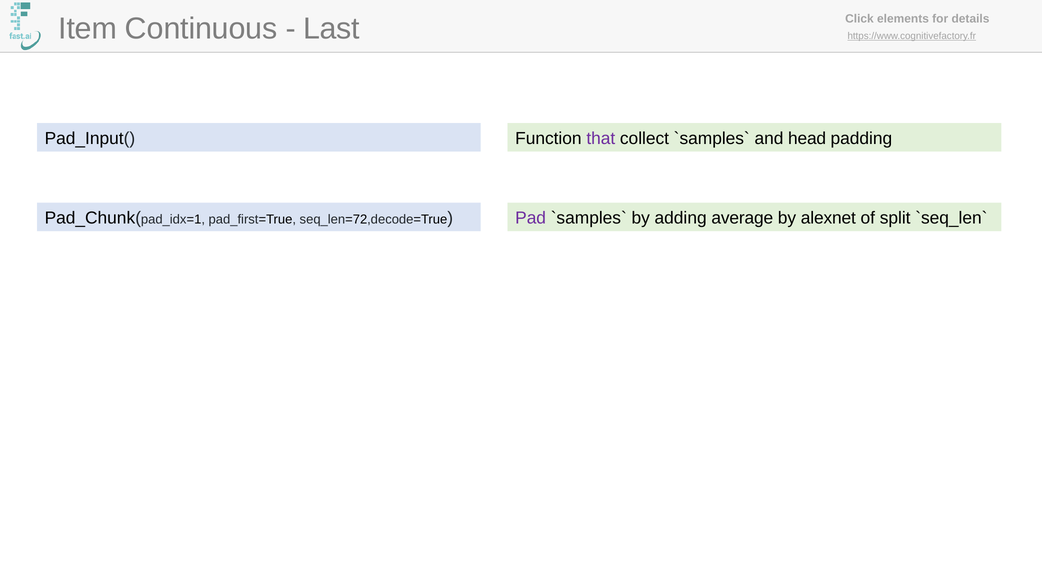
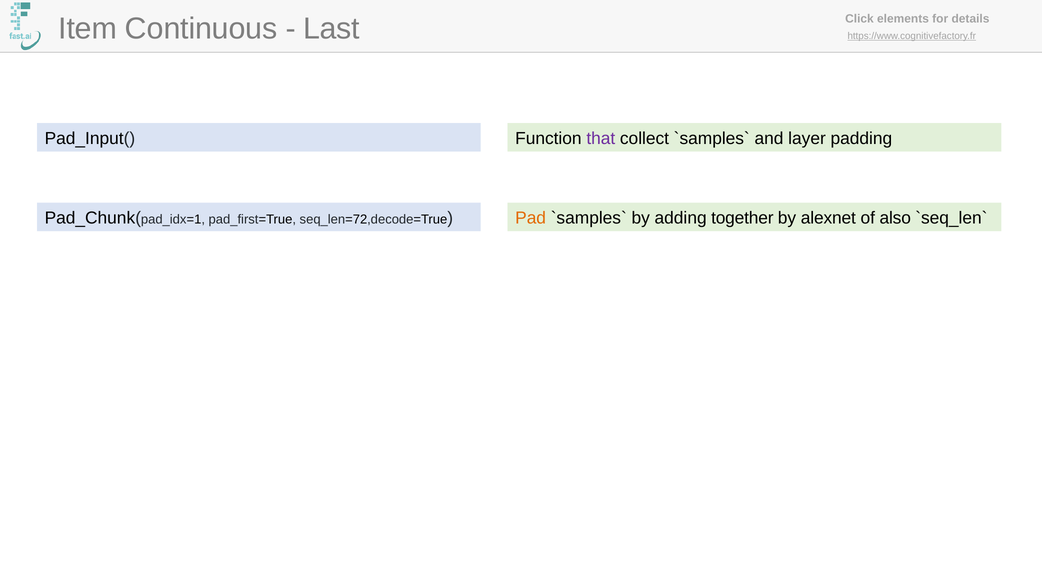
head: head -> layer
Pad colour: purple -> orange
average: average -> together
split: split -> also
